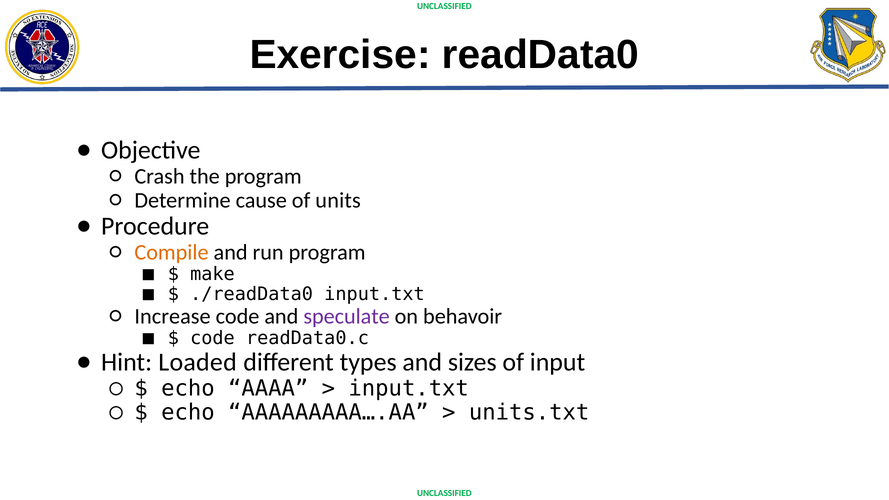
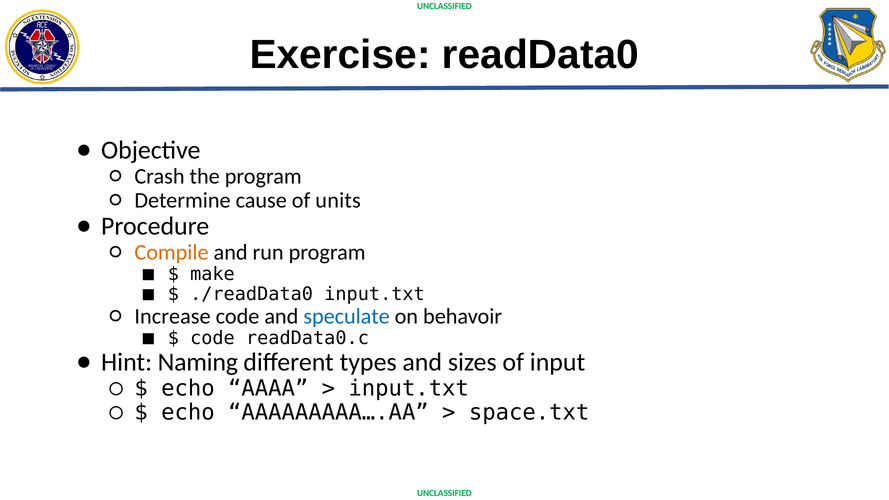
speculate colour: purple -> blue
Loaded: Loaded -> Naming
units.txt: units.txt -> space.txt
